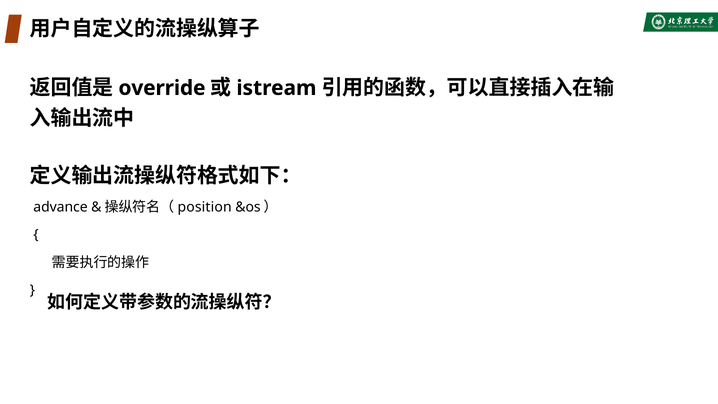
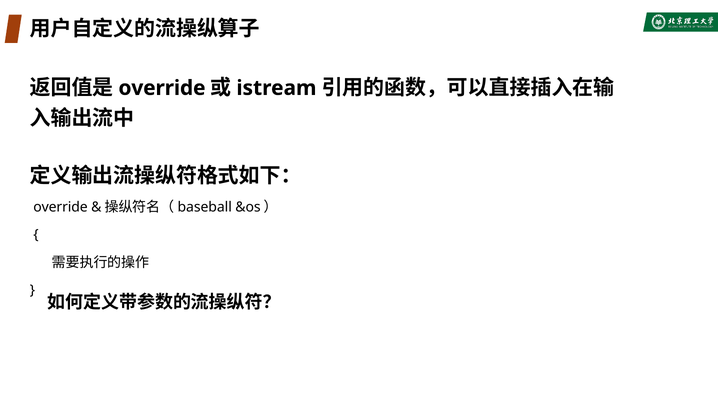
advance at (61, 207): advance -> override
position: position -> baseball
